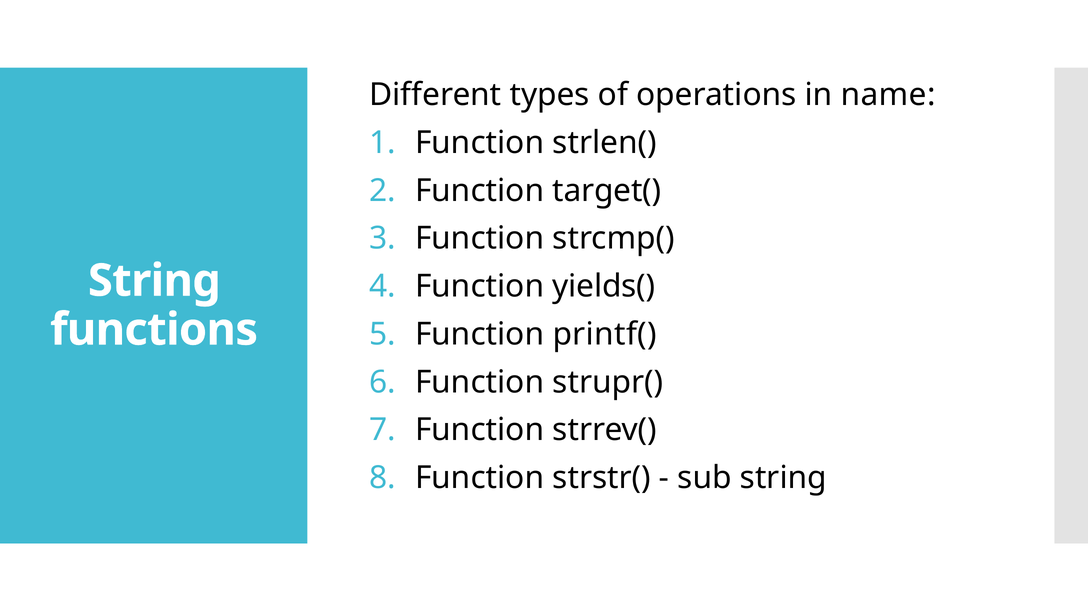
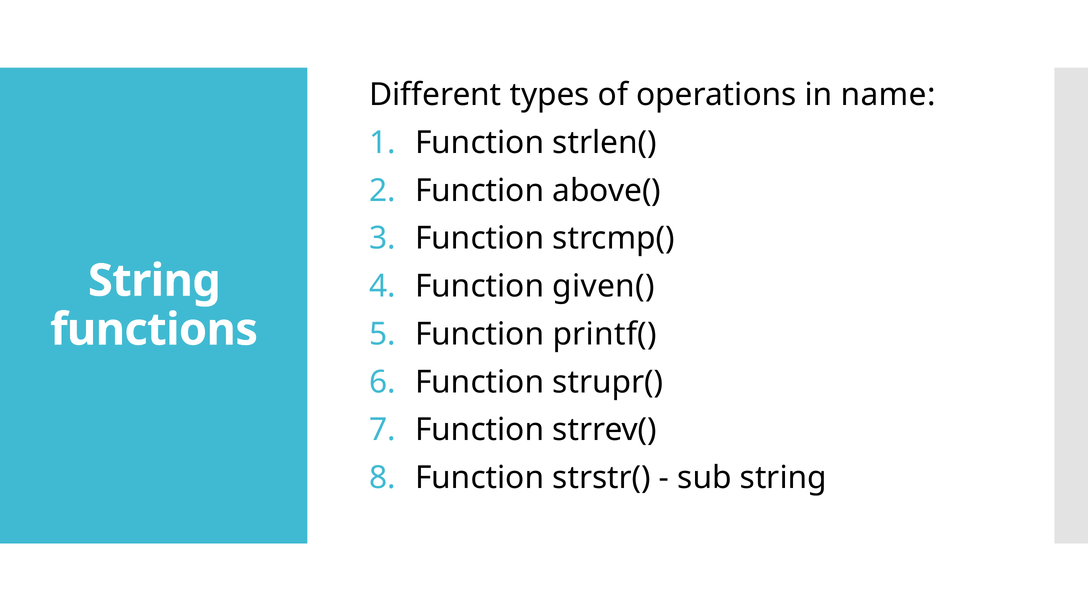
target(: target( -> above(
yields(: yields( -> given(
